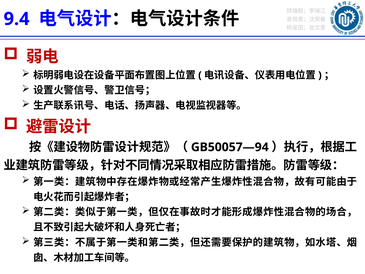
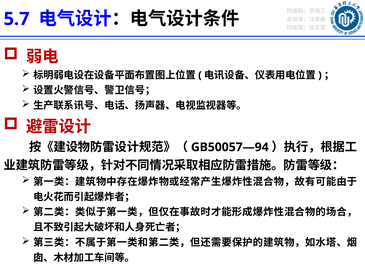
9.4: 9.4 -> 5.7
